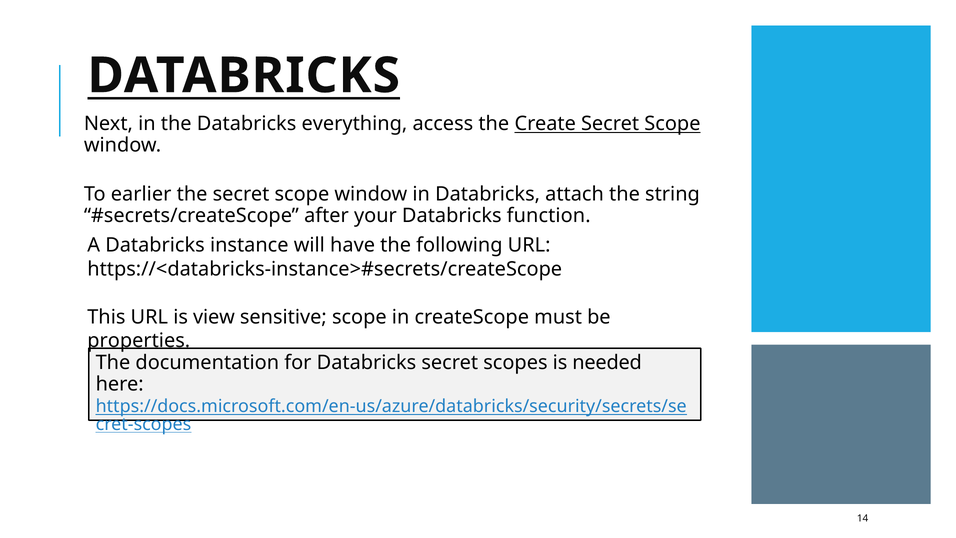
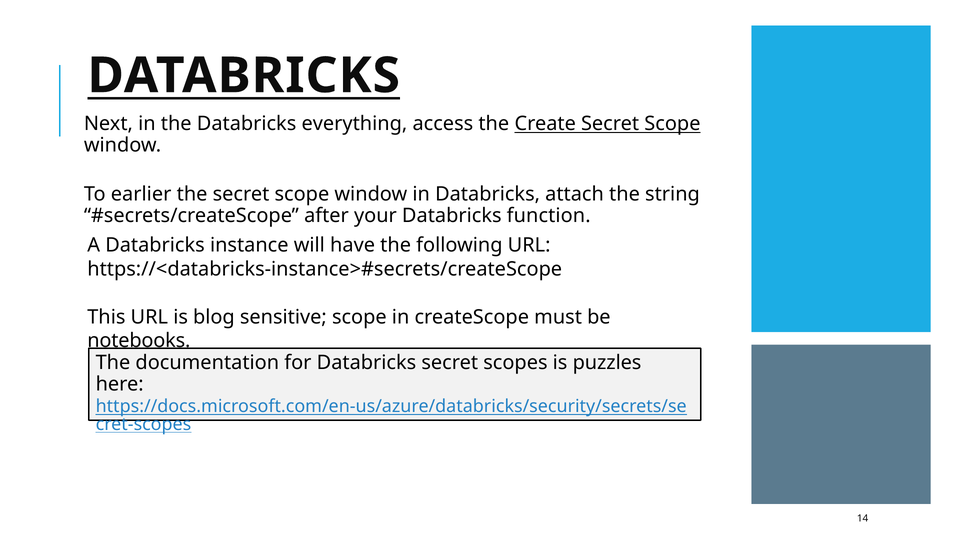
view: view -> blog
properties: properties -> notebooks
needed: needed -> puzzles
